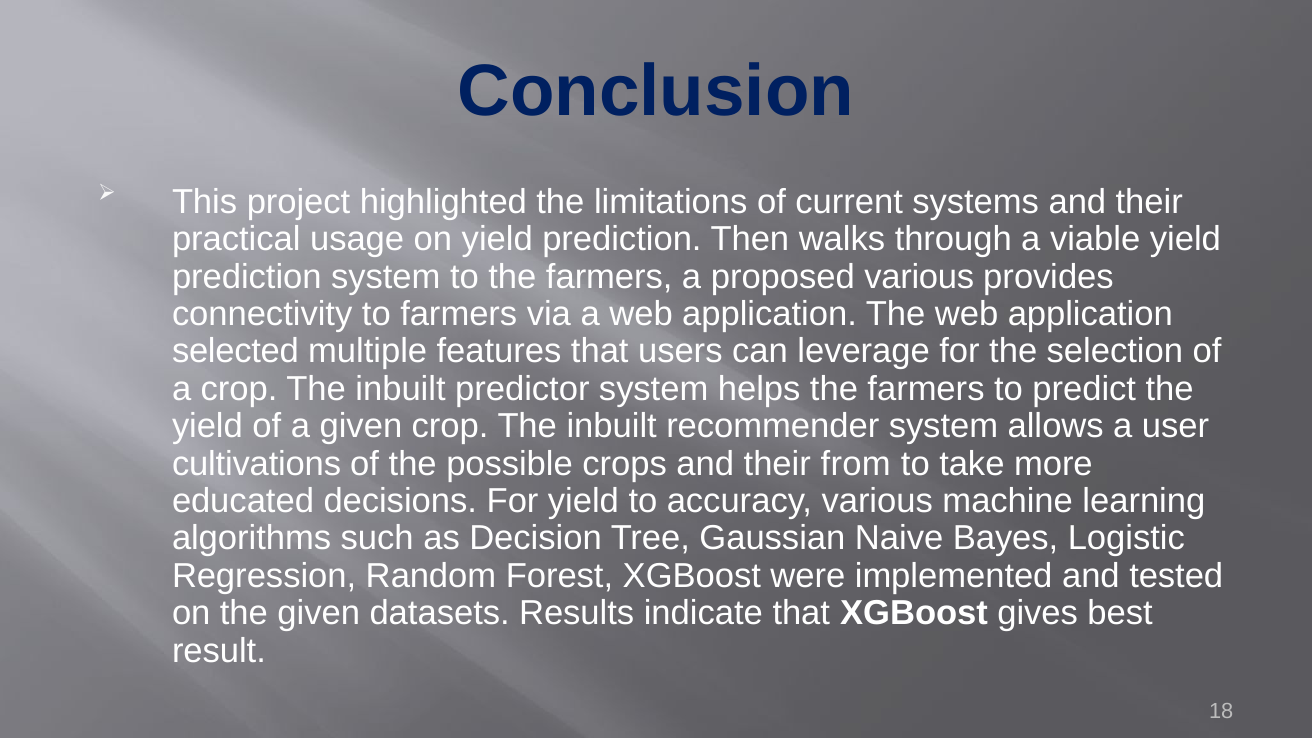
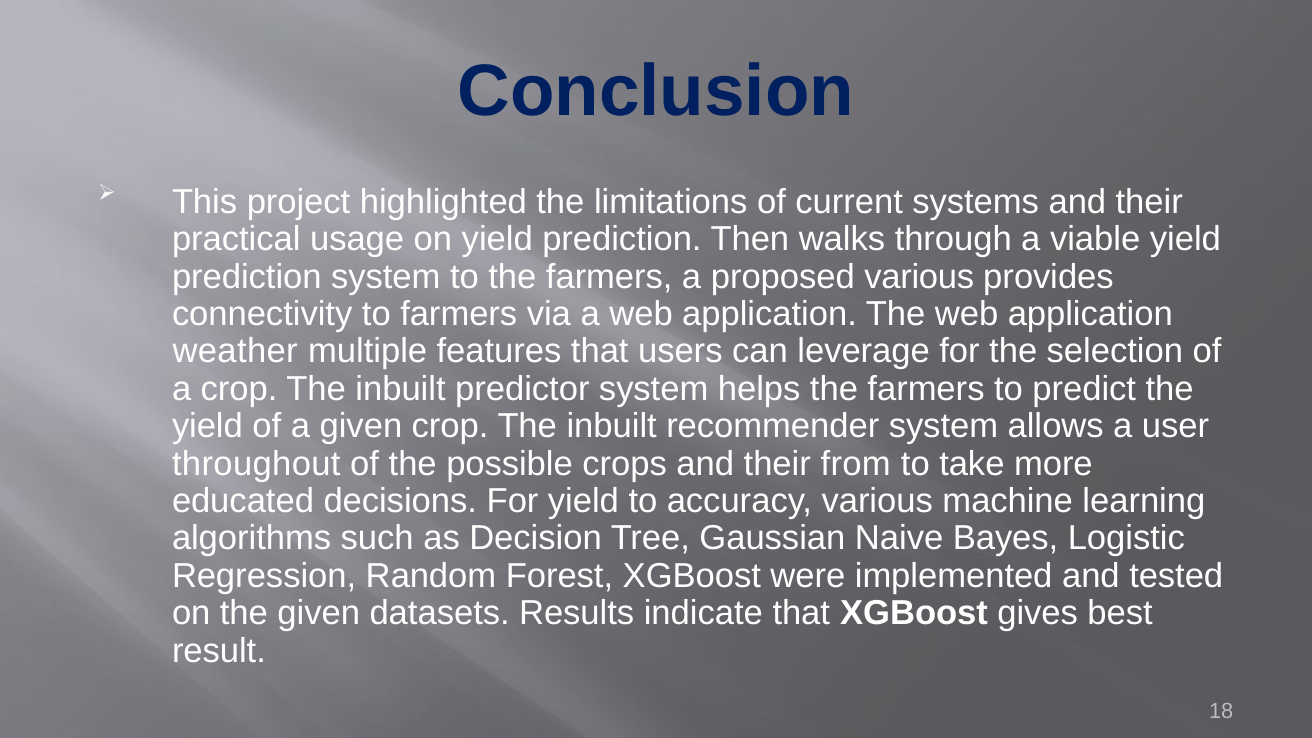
selected: selected -> weather
cultivations: cultivations -> throughout
